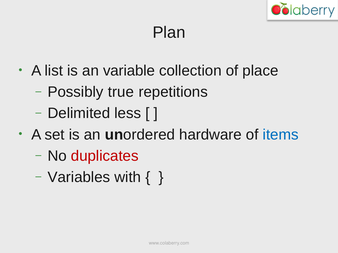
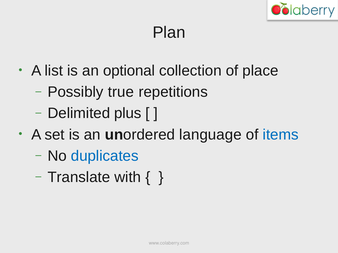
variable: variable -> optional
less: less -> plus
hardware: hardware -> language
duplicates colour: red -> blue
Variables: Variables -> Translate
